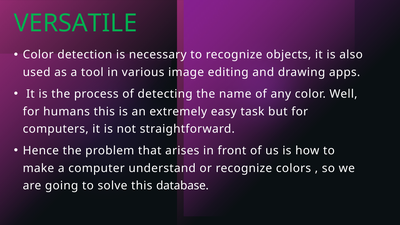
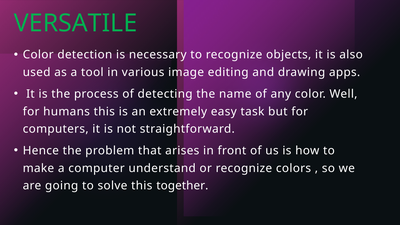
database: database -> together
